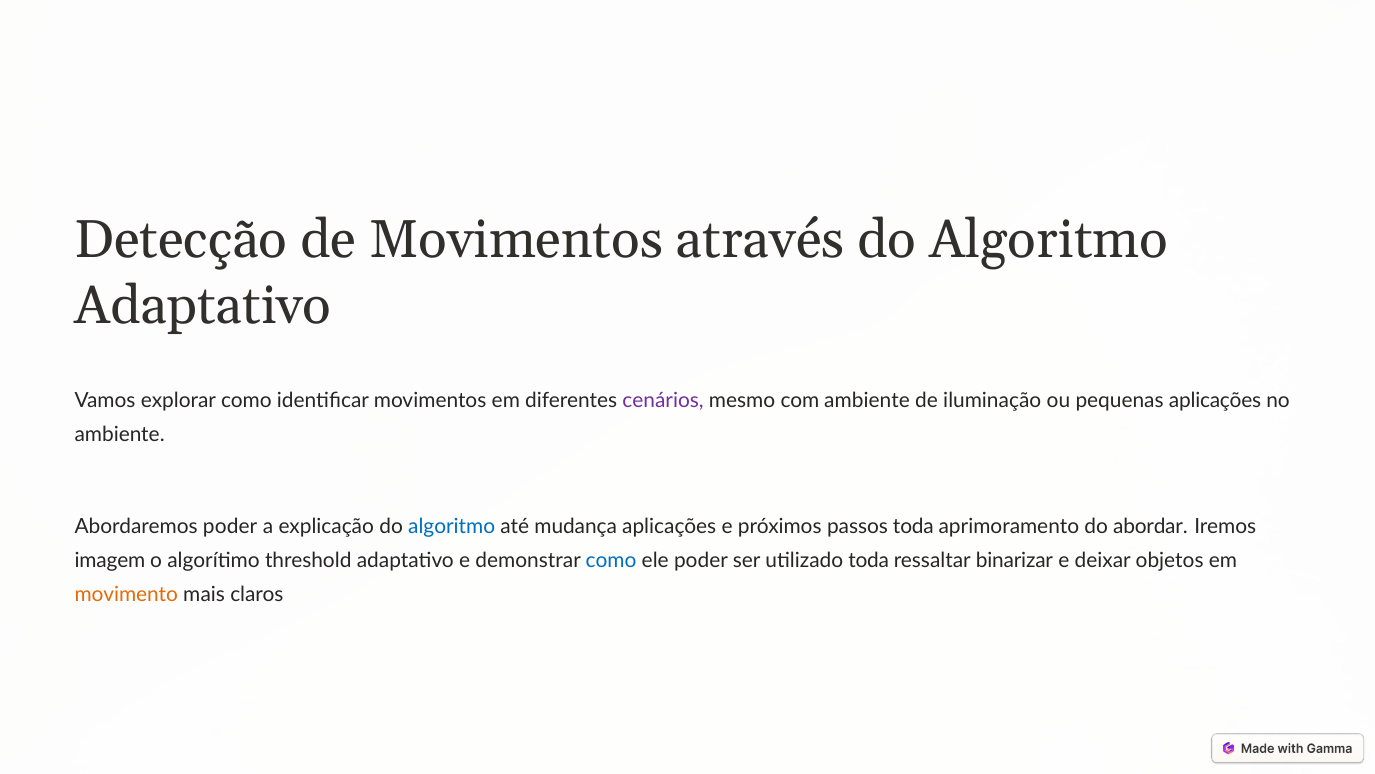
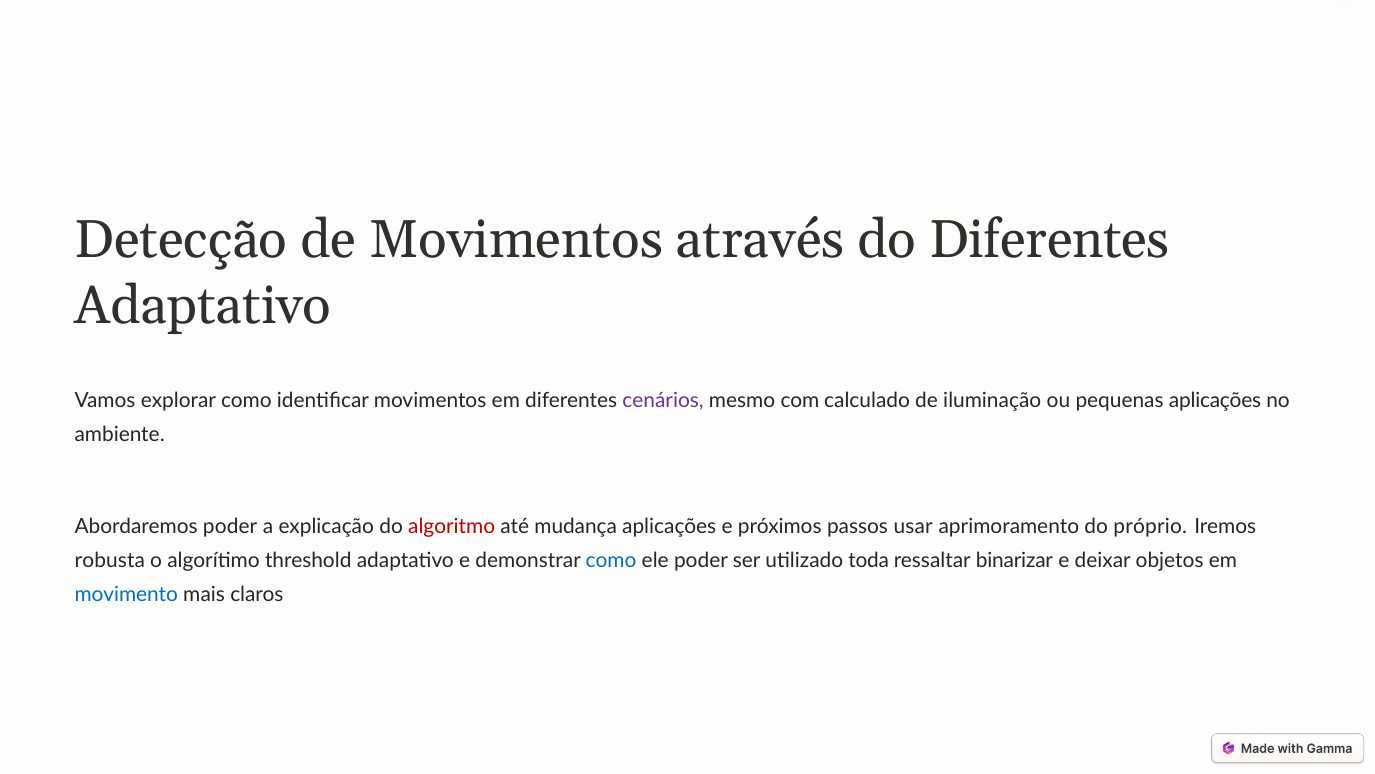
através do Algoritmo: Algoritmo -> Diferentes
com ambiente: ambiente -> calculado
algoritmo at (452, 527) colour: blue -> red
passos toda: toda -> usar
abordar: abordar -> próprio
imagem: imagem -> robusta
movimento colour: orange -> blue
